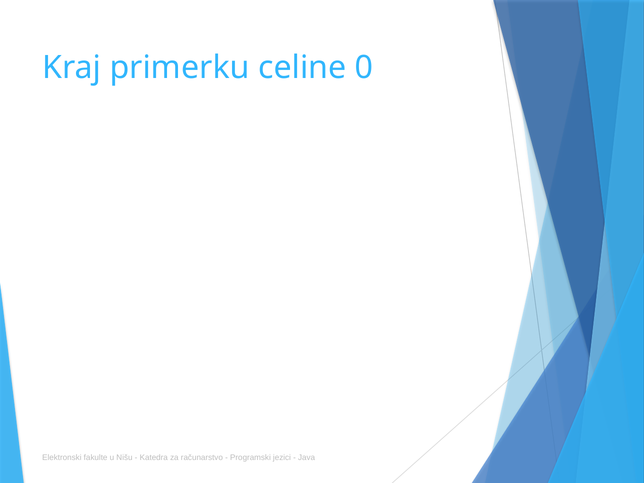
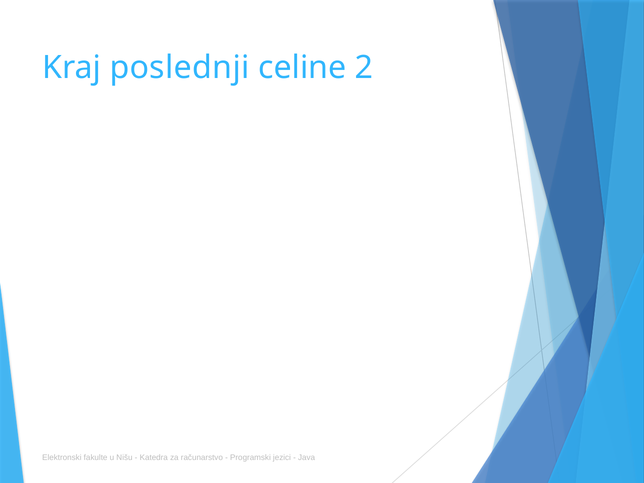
primerku: primerku -> poslednji
0: 0 -> 2
